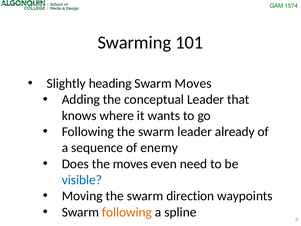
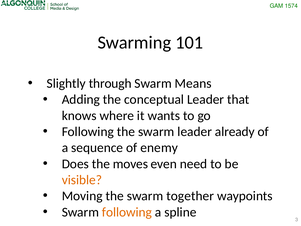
heading: heading -> through
Swarm Moves: Moves -> Means
visible colour: blue -> orange
direction: direction -> together
